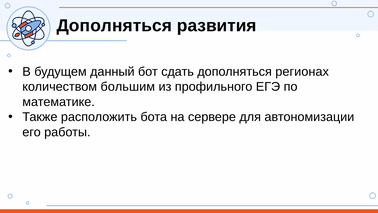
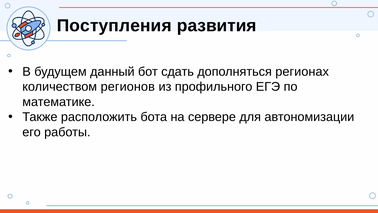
Дополняться at (114, 26): Дополняться -> Поступления
большим: большим -> регионов
